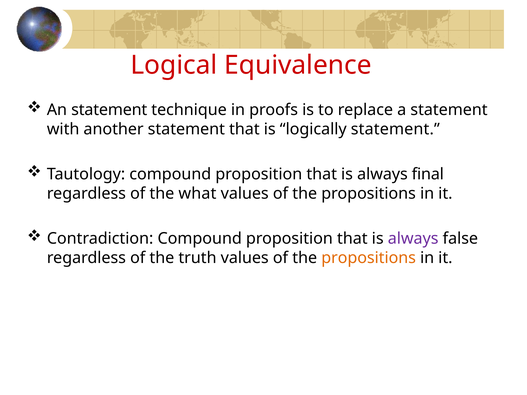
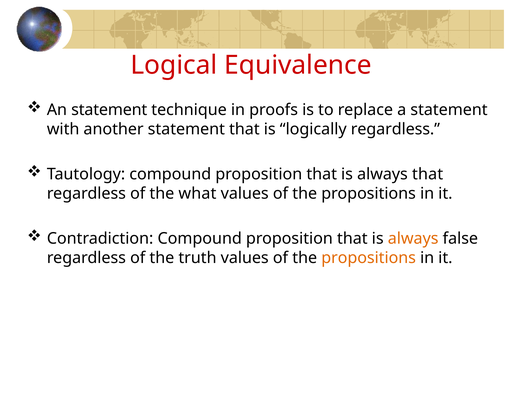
logically statement: statement -> regardless
always final: final -> that
always at (413, 239) colour: purple -> orange
